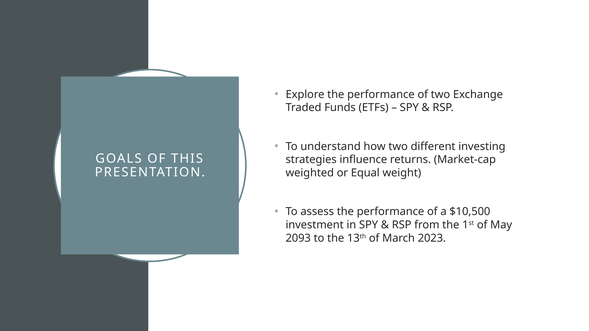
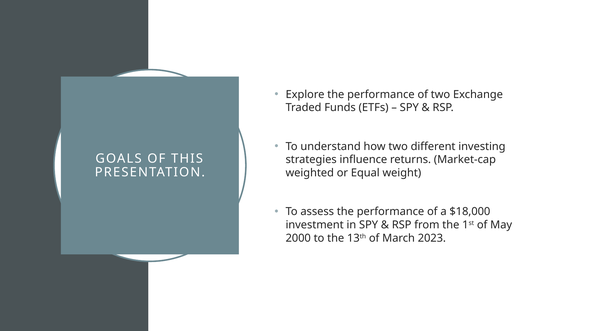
$10,500: $10,500 -> $18,000
2093: 2093 -> 2000
